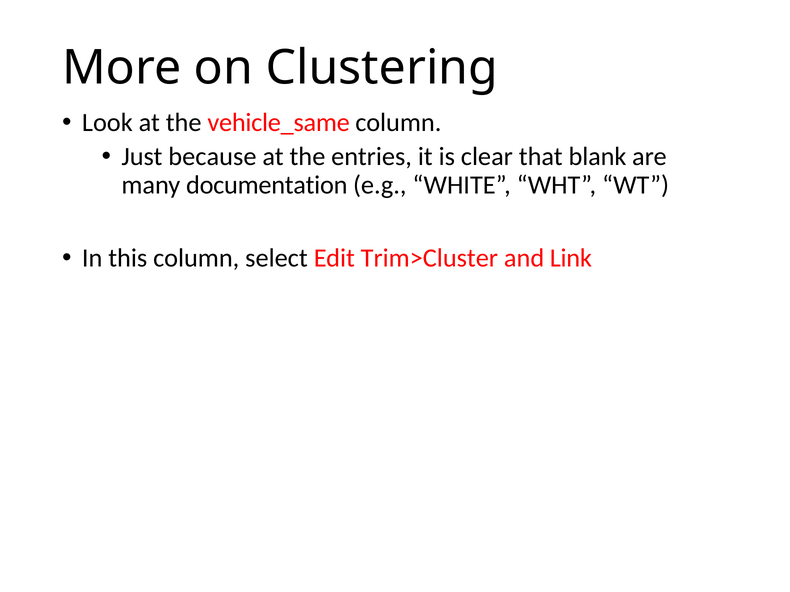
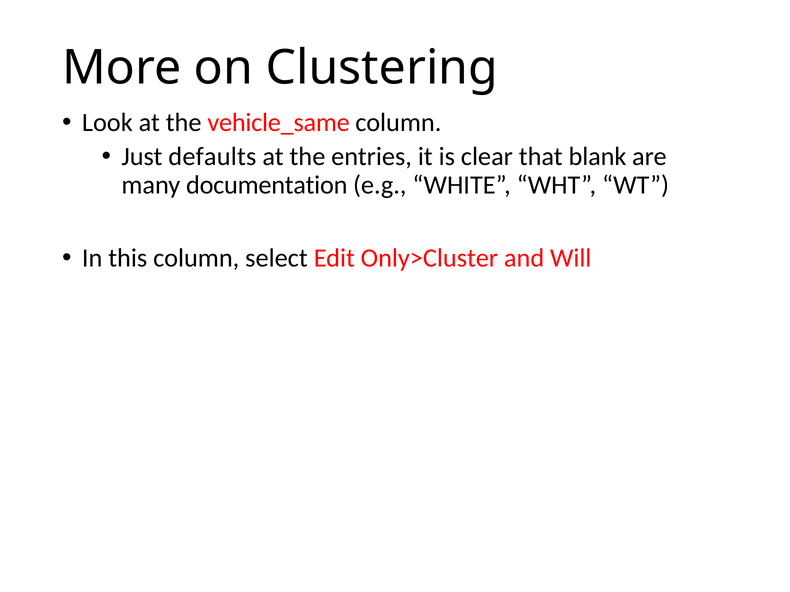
because: because -> defaults
Trim>Cluster: Trim>Cluster -> Only>Cluster
Link: Link -> Will
